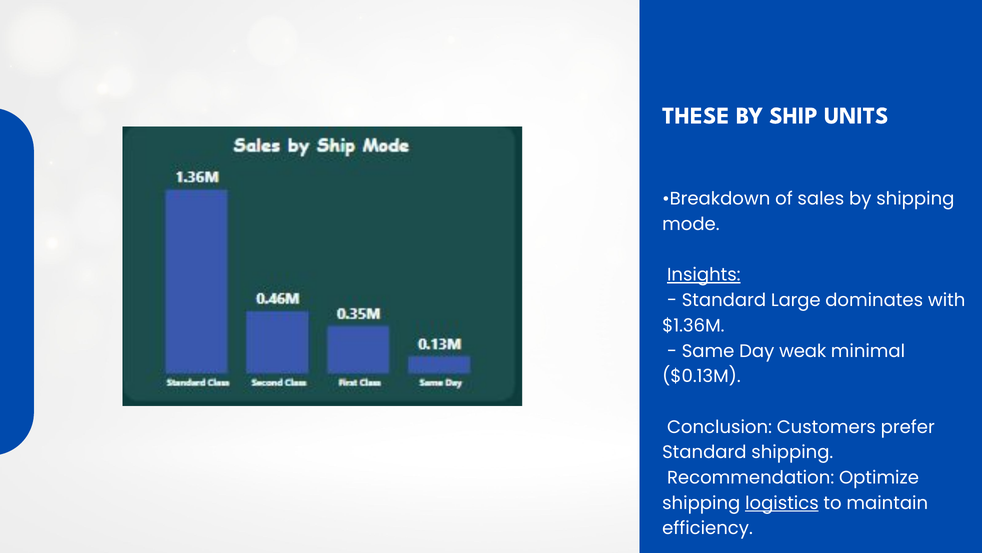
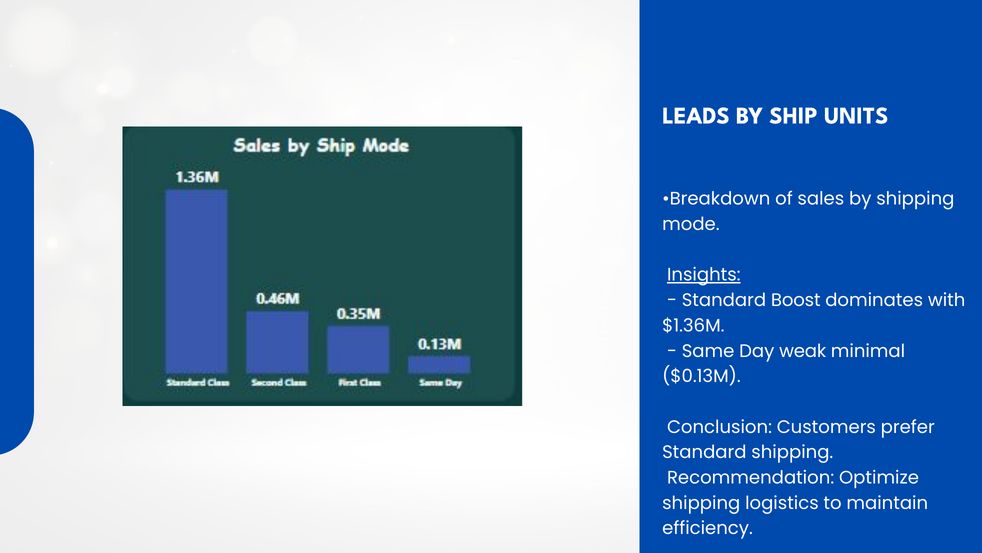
THESE: THESE -> LEADS
Large: Large -> Boost
logistics underline: present -> none
